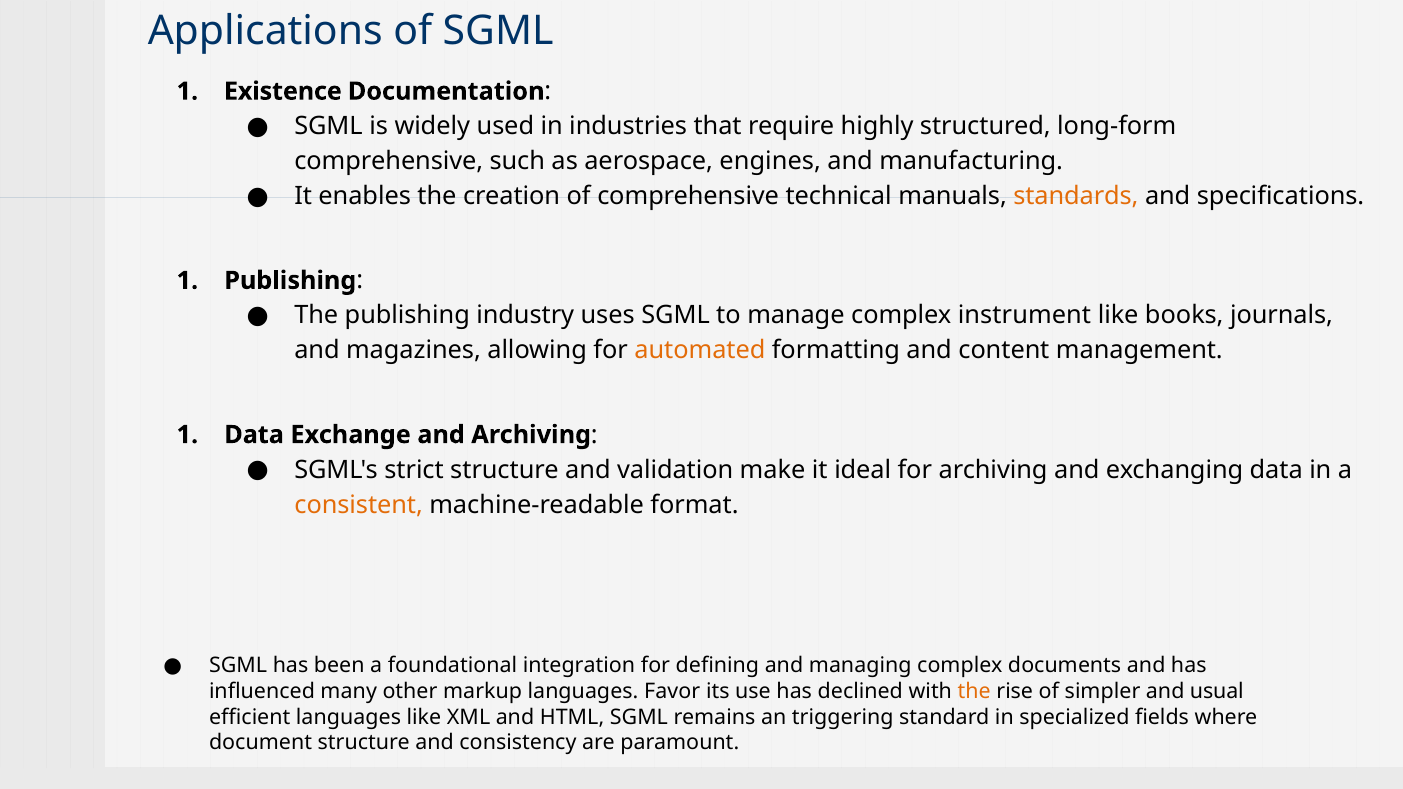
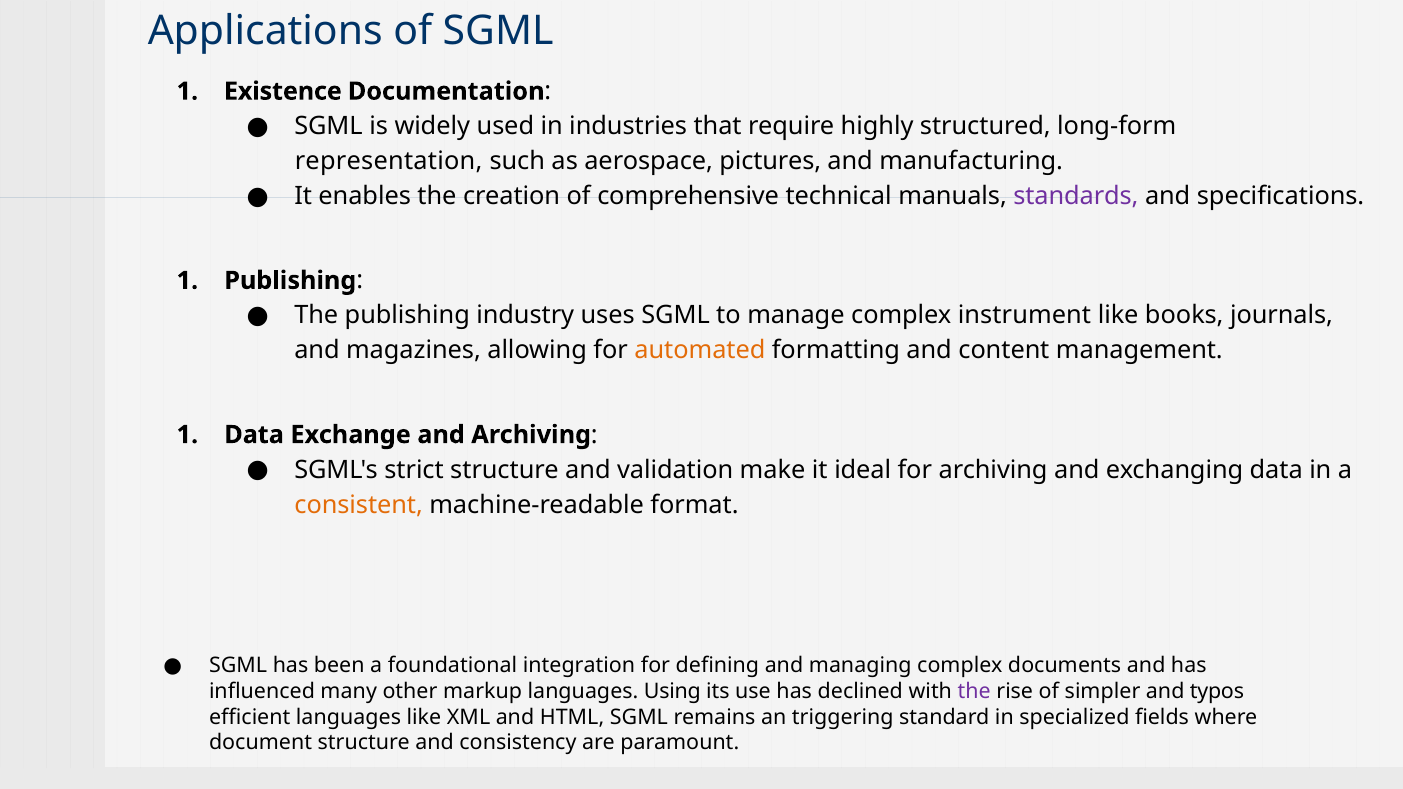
comprehensive at (389, 161): comprehensive -> representation
engines: engines -> pictures
standards colour: orange -> purple
Favor: Favor -> Using
the at (974, 691) colour: orange -> purple
usual: usual -> typos
